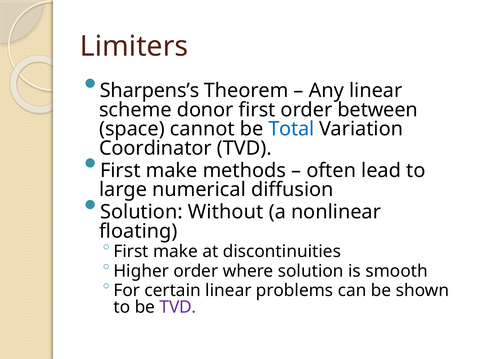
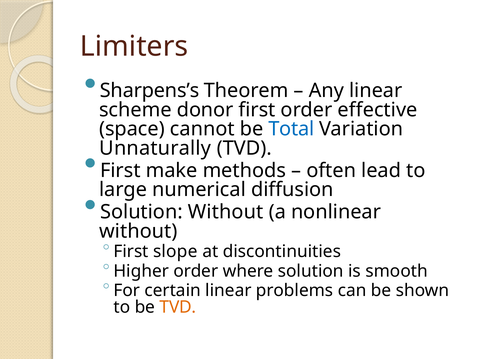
between: between -> effective
Coordinator: Coordinator -> Unnaturally
floating at (138, 231): floating -> without
make at (175, 252): make -> slope
TVD at (178, 307) colour: purple -> orange
